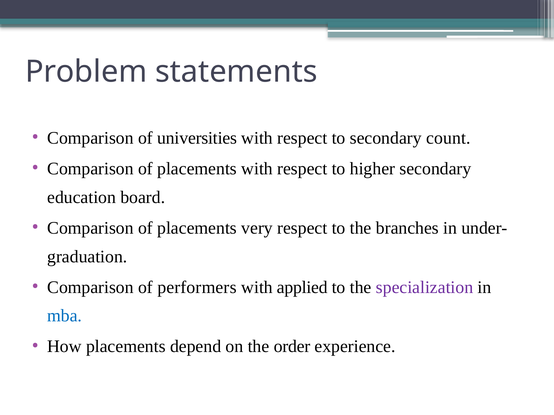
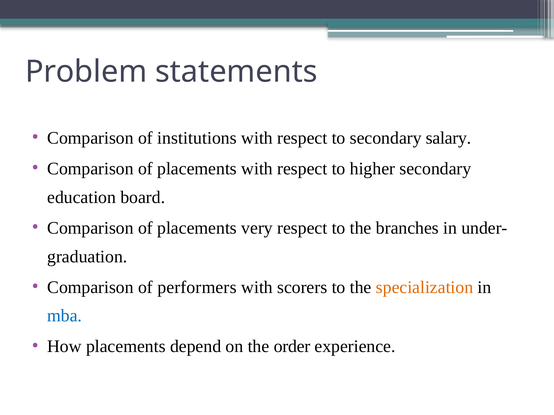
universities: universities -> institutions
count: count -> salary
applied: applied -> scorers
specialization colour: purple -> orange
